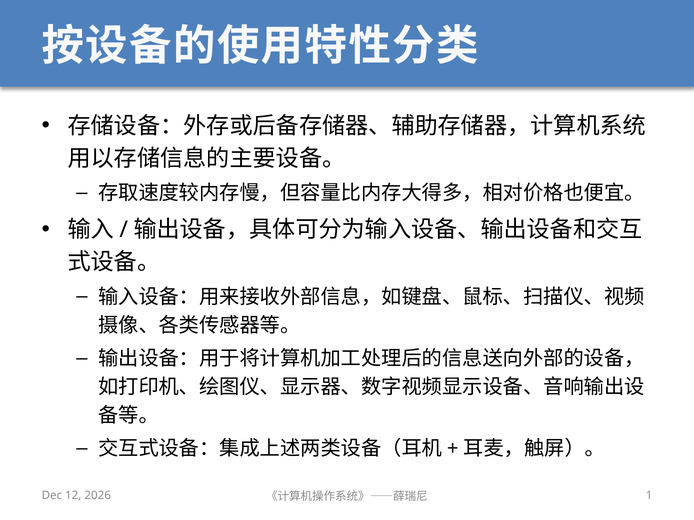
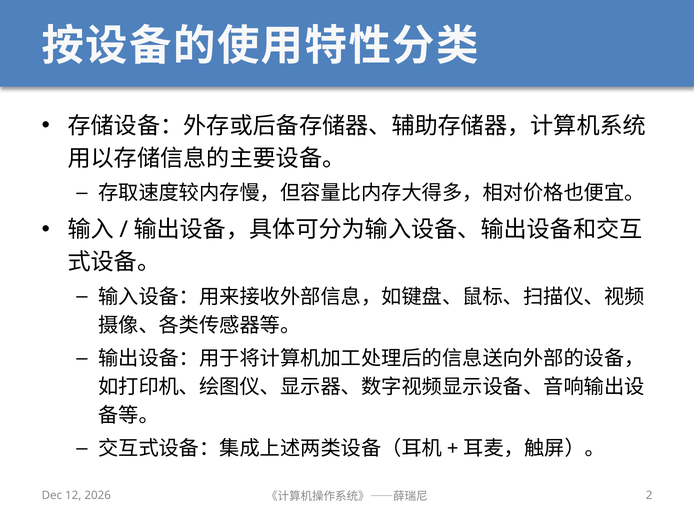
1: 1 -> 2
